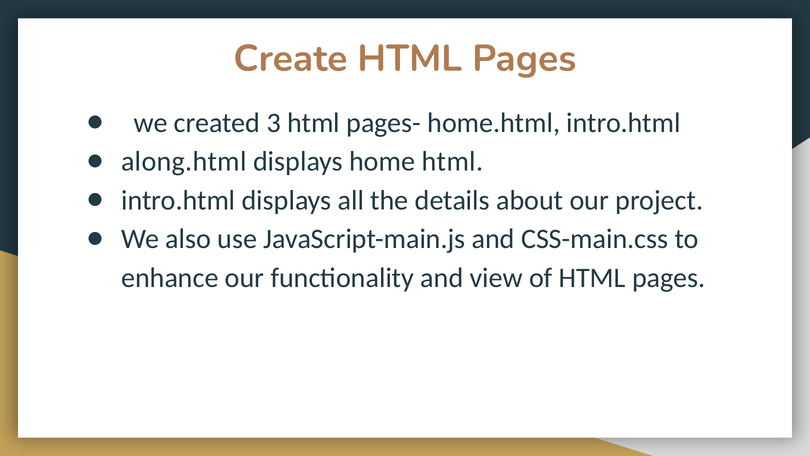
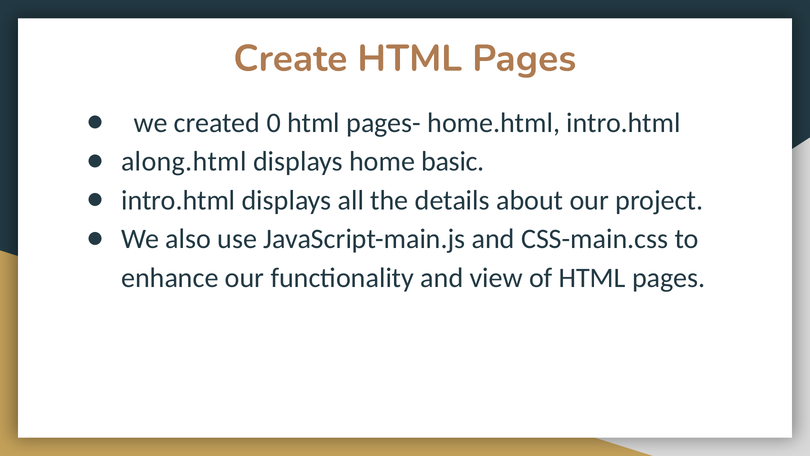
3: 3 -> 0
home html: html -> basic
